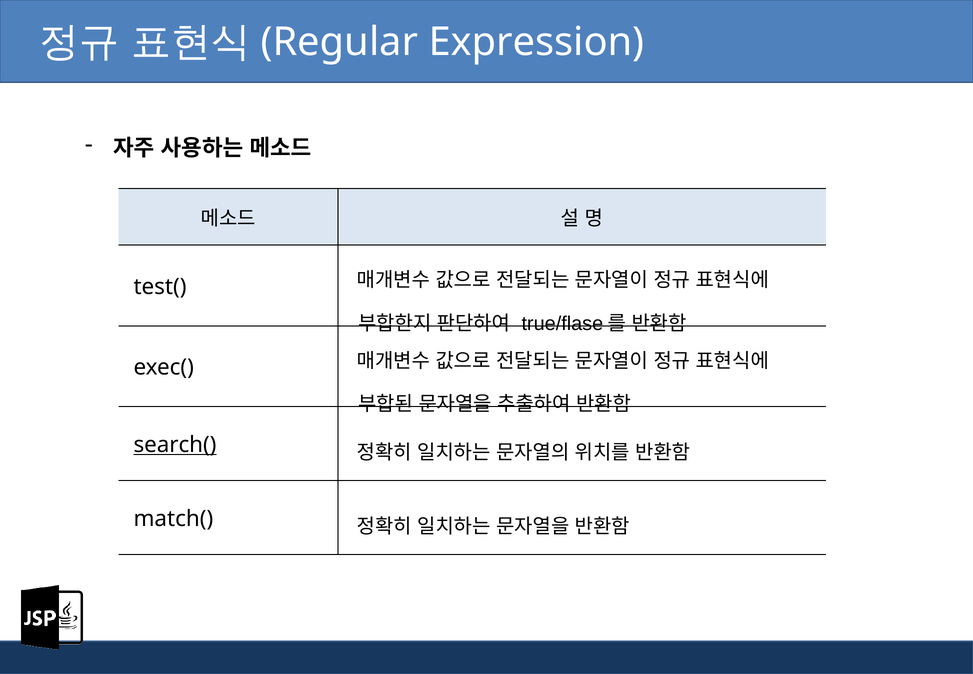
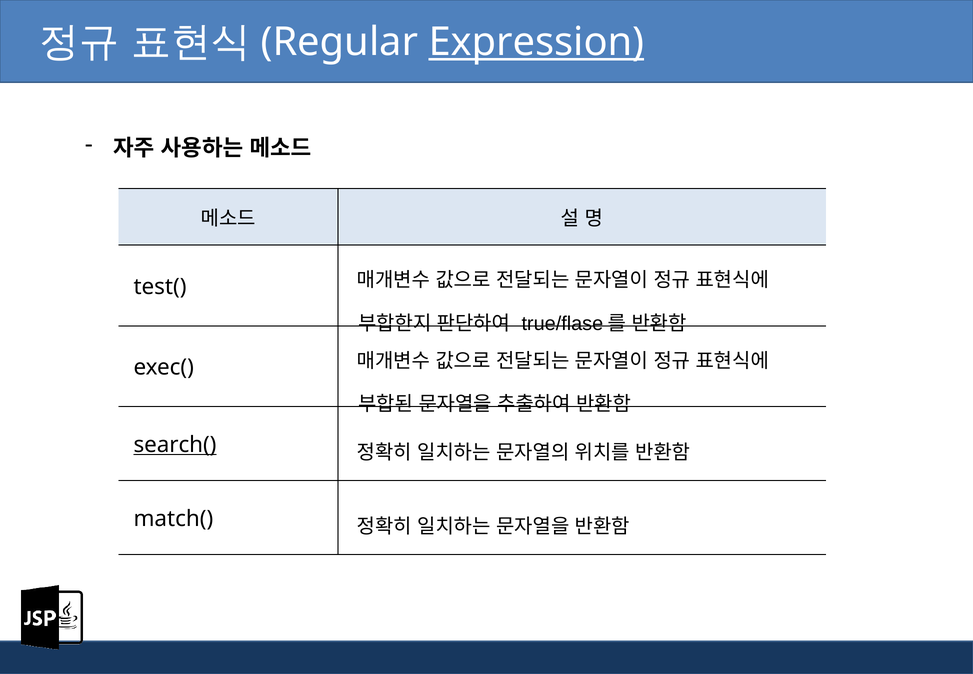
Expression underline: none -> present
